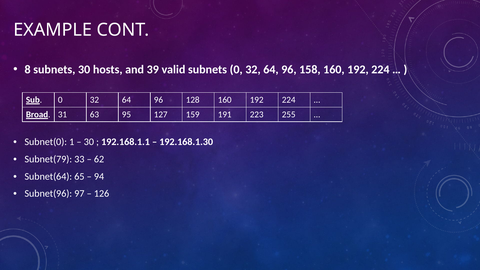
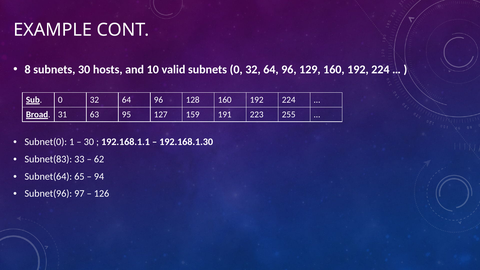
39: 39 -> 10
158: 158 -> 129
Subnet(79: Subnet(79 -> Subnet(83
